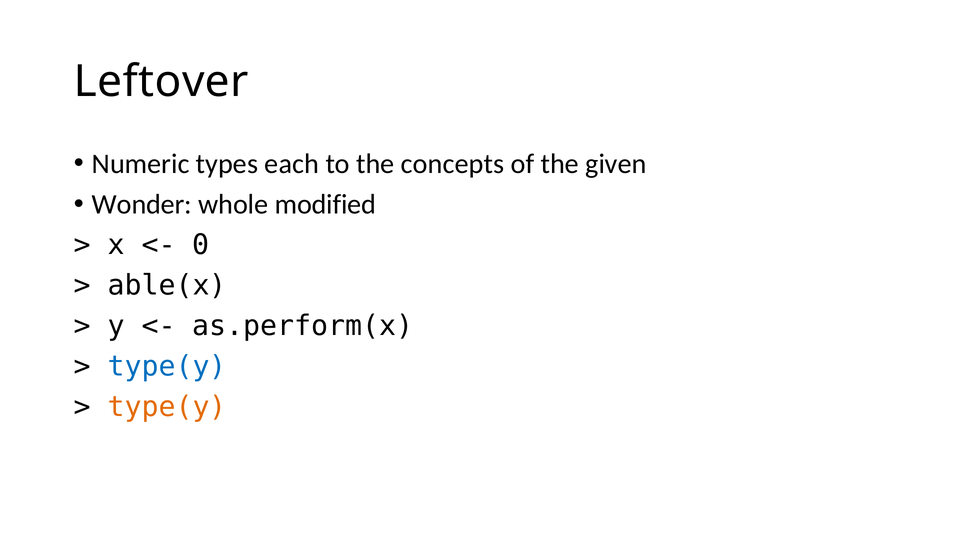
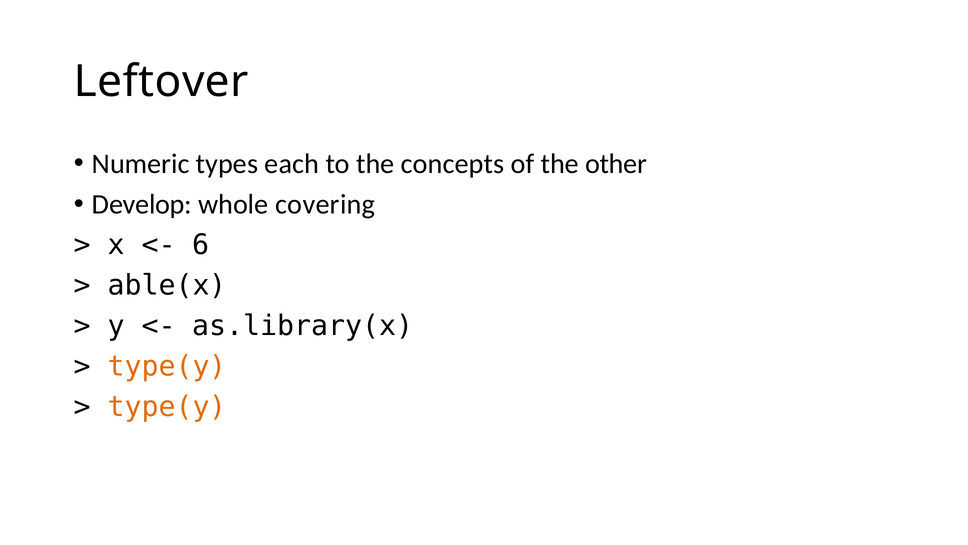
given: given -> other
Wonder: Wonder -> Develop
modified: modified -> covering
0: 0 -> 6
as.perform(x: as.perform(x -> as.library(x
type(y at (167, 366) colour: blue -> orange
